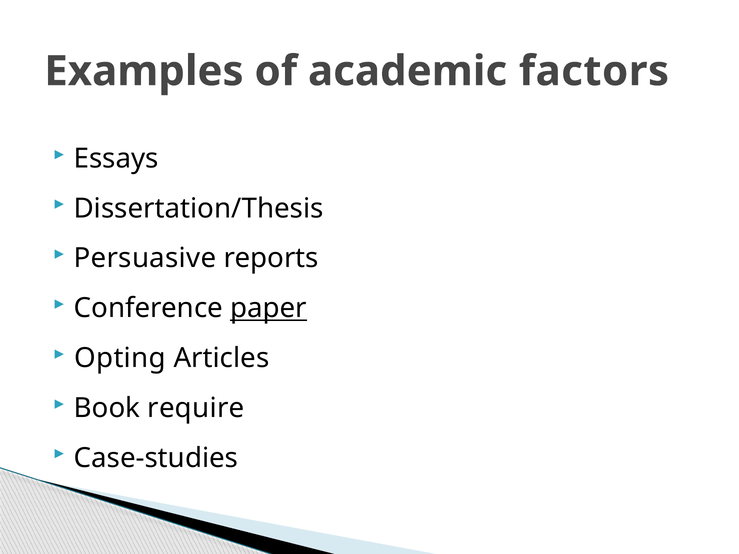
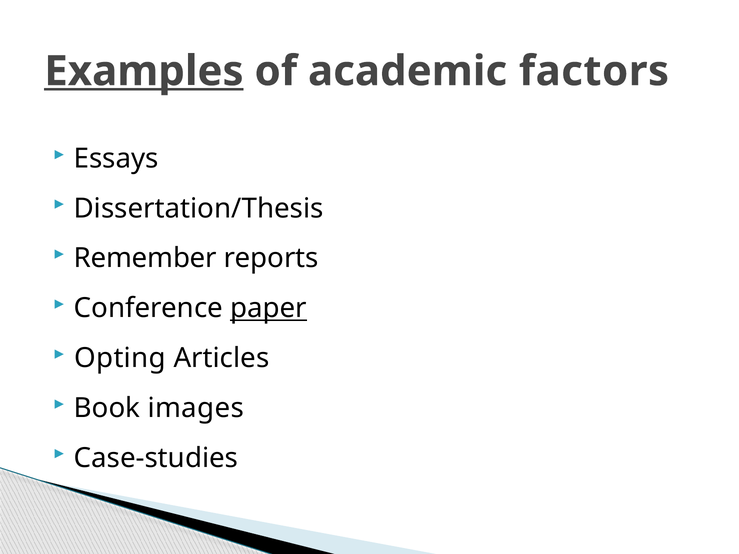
Examples underline: none -> present
Persuasive: Persuasive -> Remember
require: require -> images
